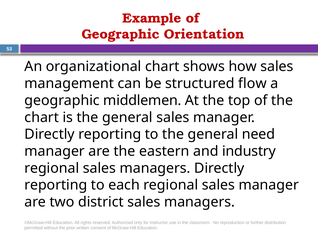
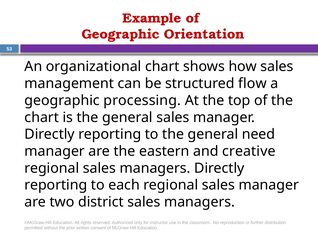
middlemen: middlemen -> processing
industry: industry -> creative
